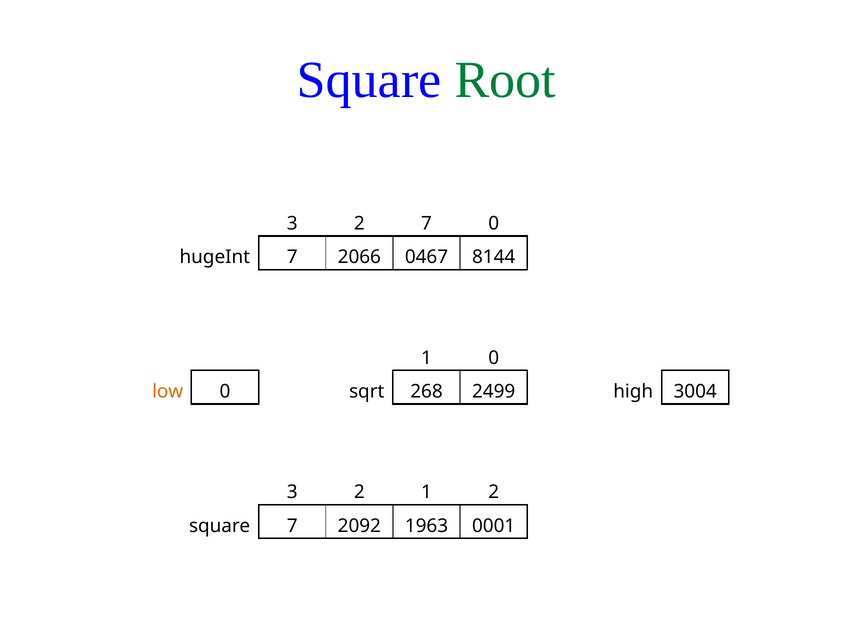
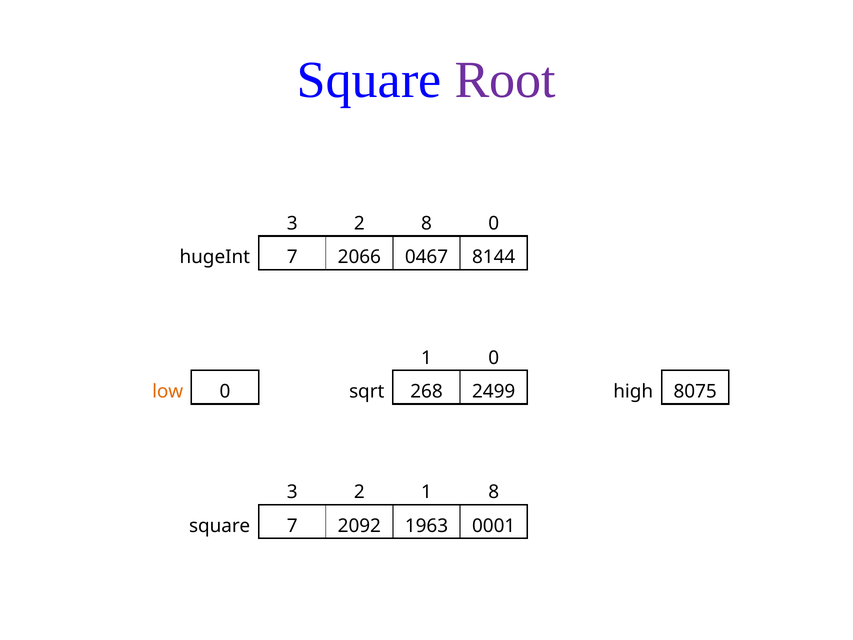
Root colour: green -> purple
2 7: 7 -> 8
3004: 3004 -> 8075
1 2: 2 -> 8
